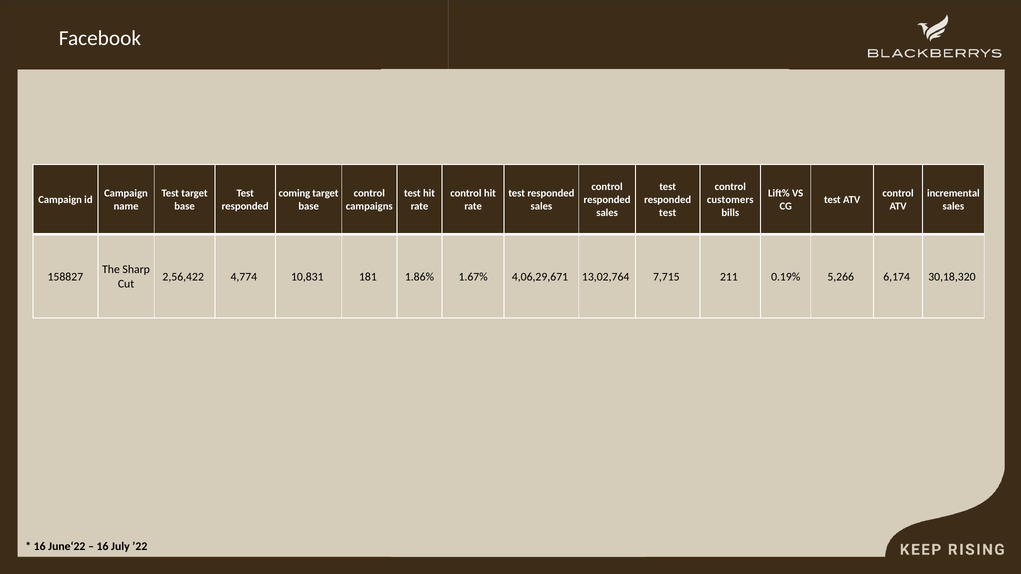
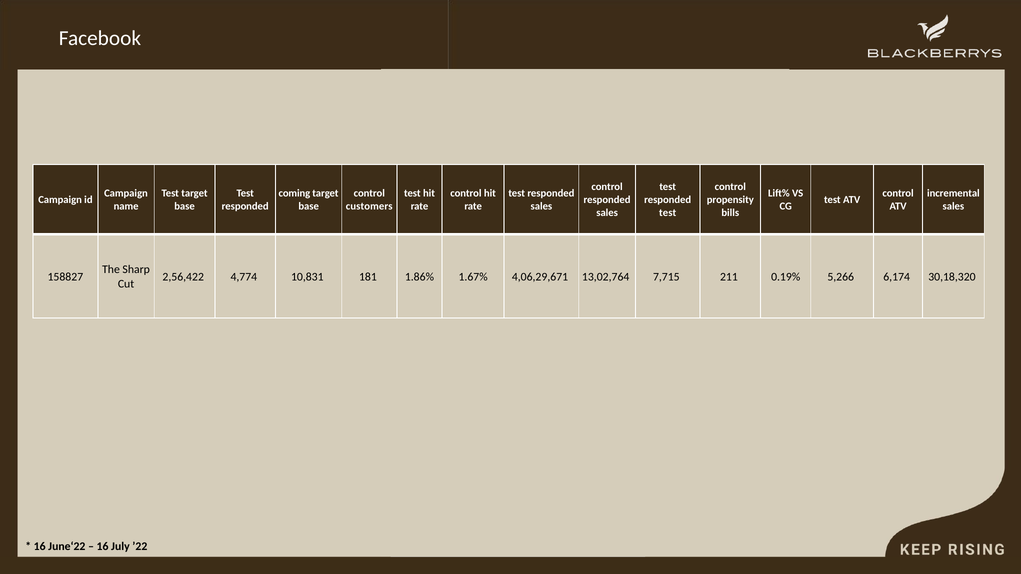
customers: customers -> propensity
campaigns: campaigns -> customers
